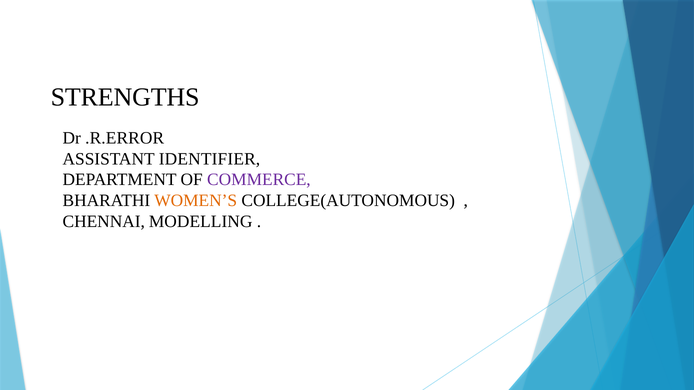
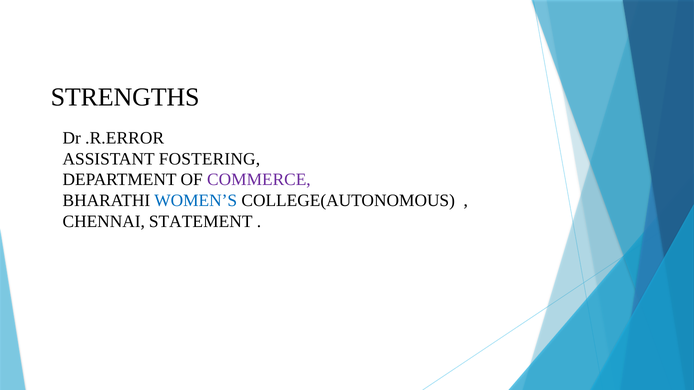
IDENTIFIER: IDENTIFIER -> FOSTERING
WOMEN’S colour: orange -> blue
MODELLING: MODELLING -> STATEMENT
